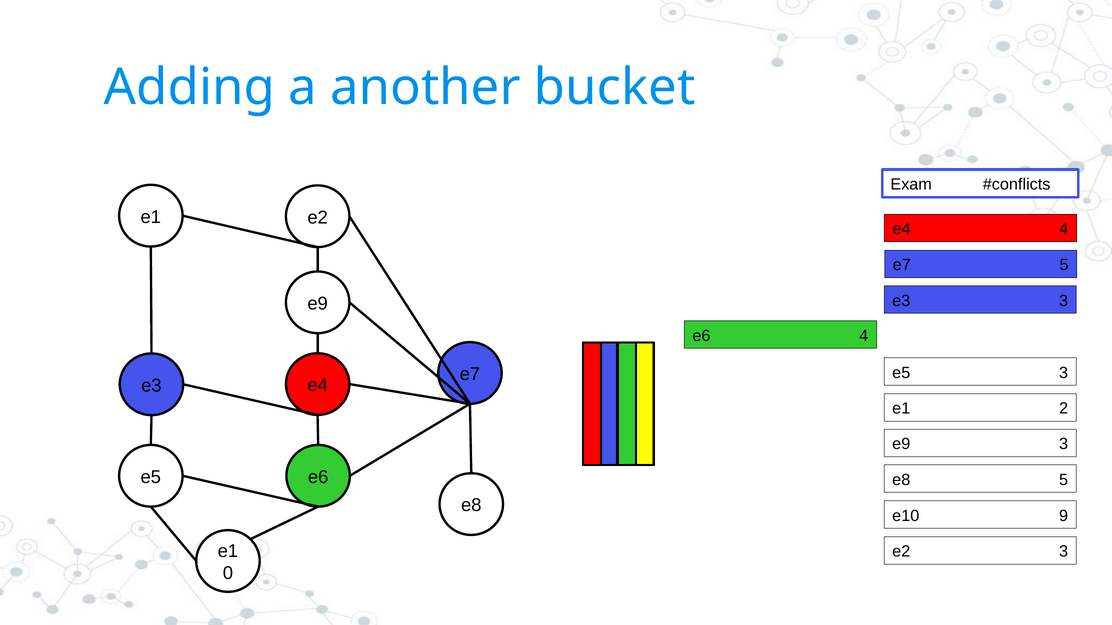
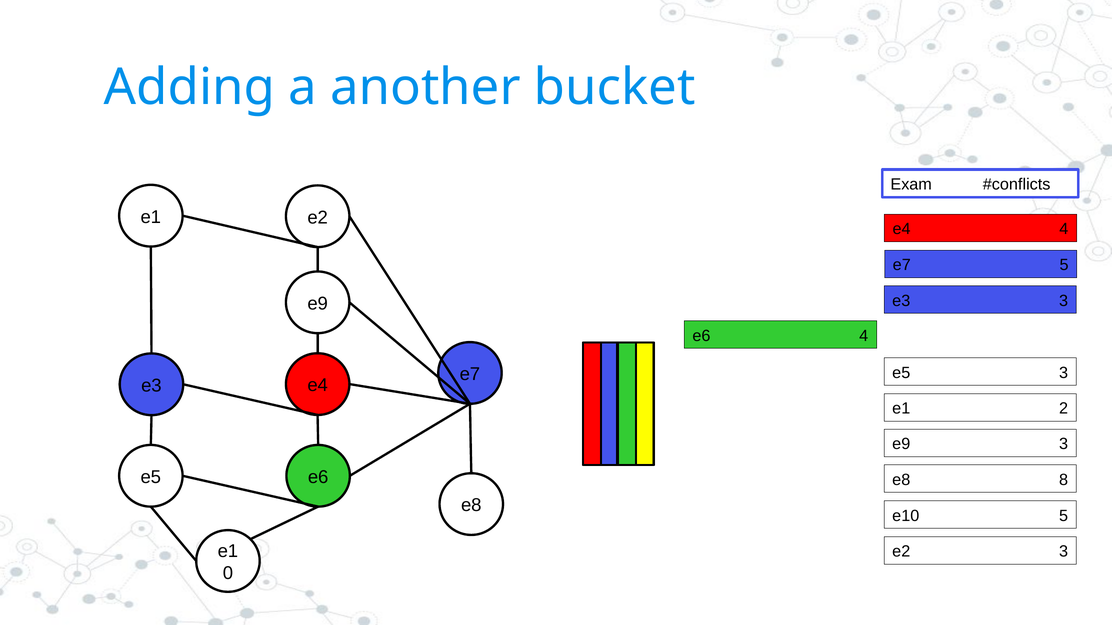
e8 5: 5 -> 8
e10 9: 9 -> 5
